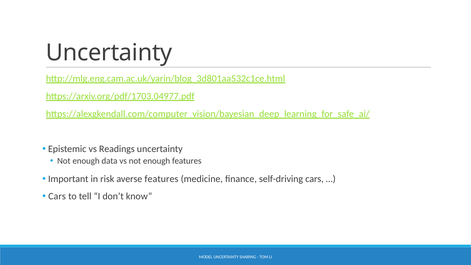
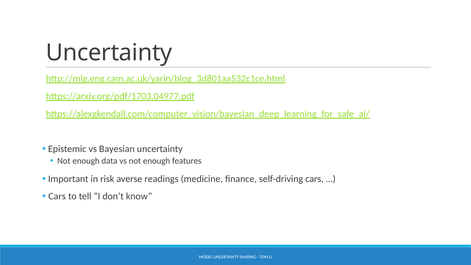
Readings: Readings -> Bayesian
averse features: features -> readings
